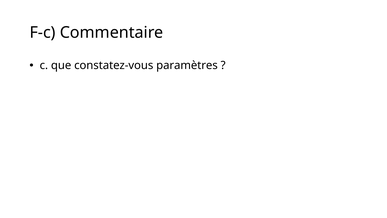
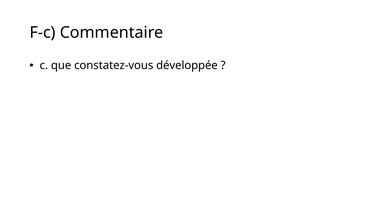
paramètres: paramètres -> développée
